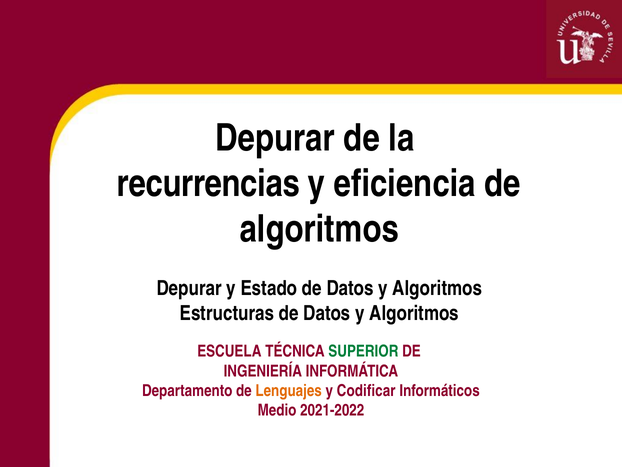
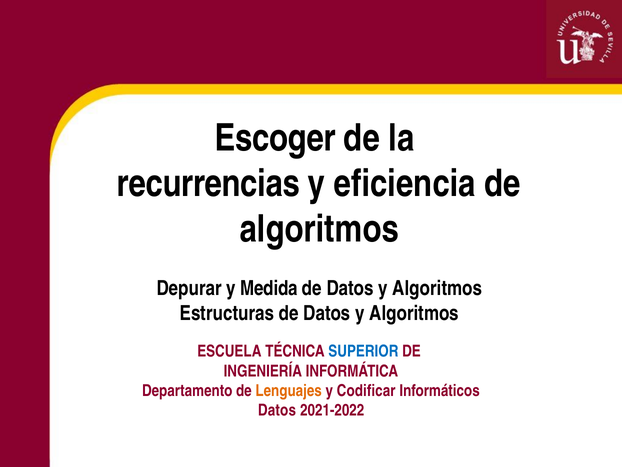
Depurar at (275, 138): Depurar -> Escoger
Estado: Estado -> Medida
SUPERIOR colour: green -> blue
Medio at (277, 410): Medio -> Datos
